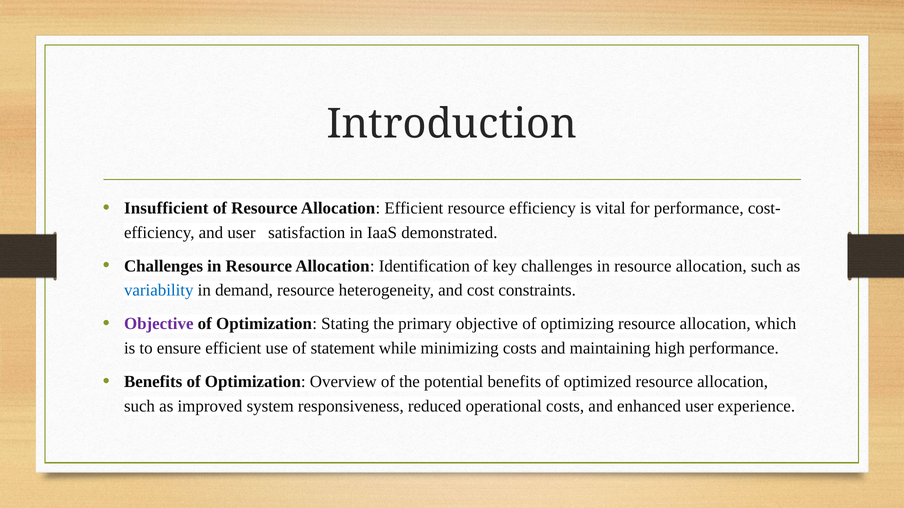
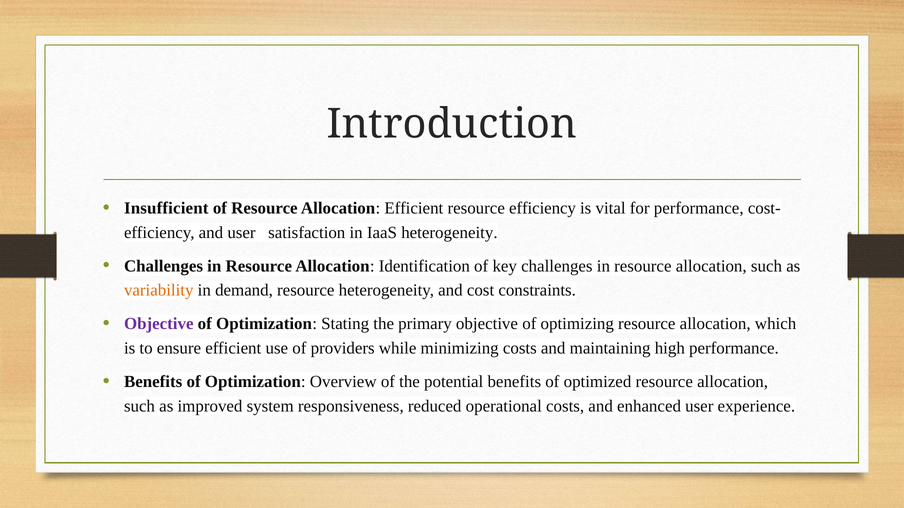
IaaS demonstrated: demonstrated -> heterogeneity
variability colour: blue -> orange
statement: statement -> providers
